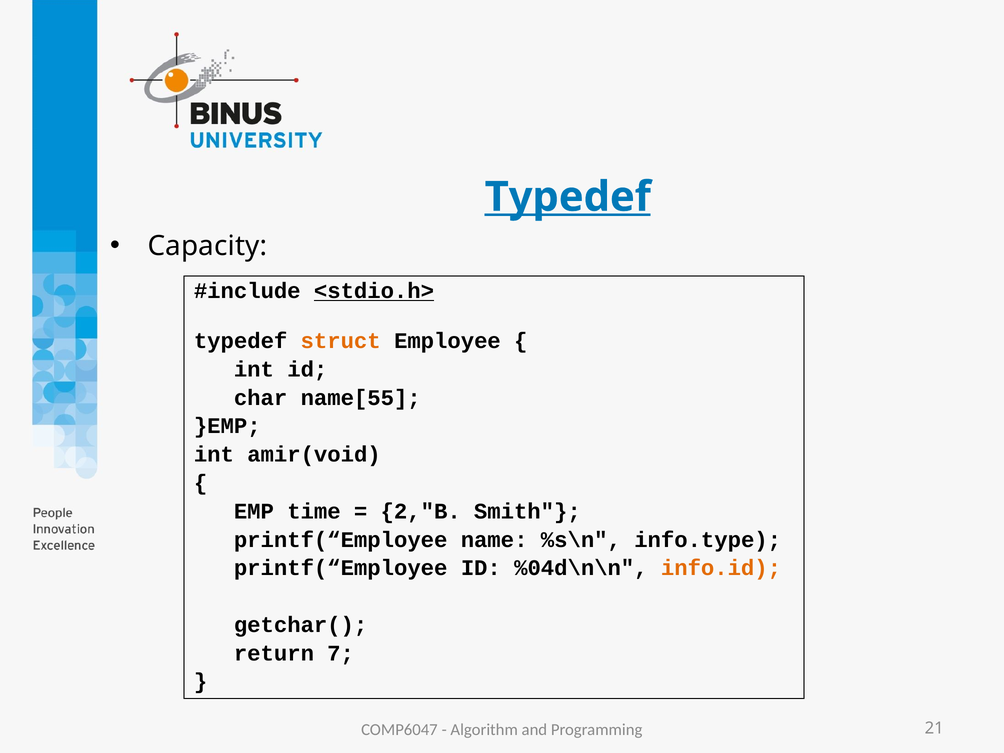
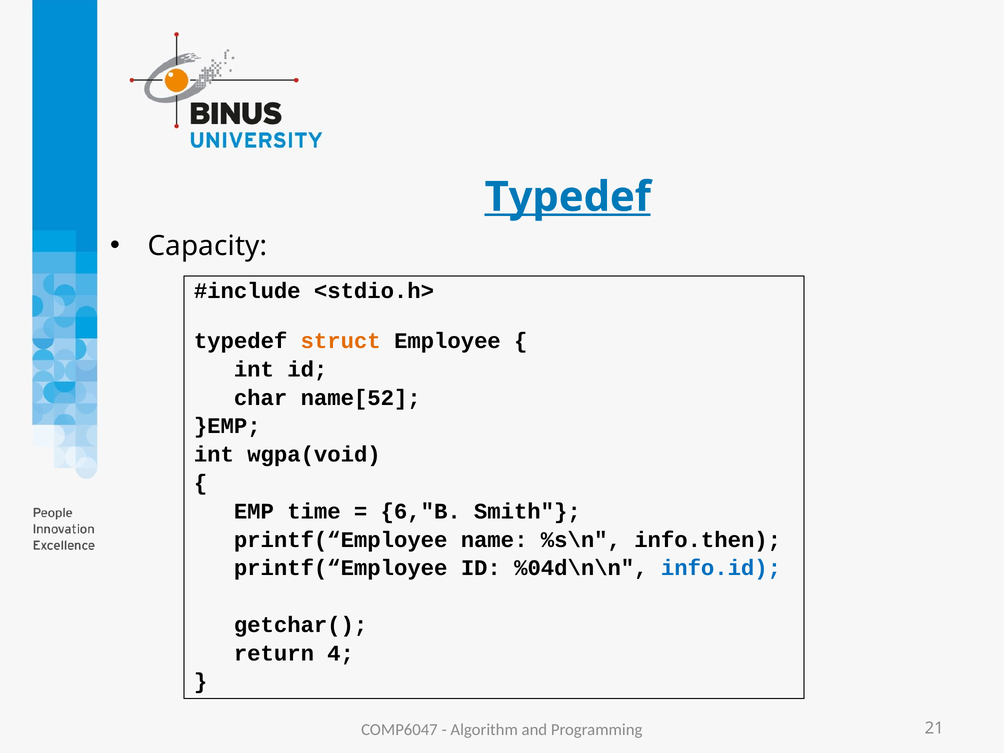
<stdio.h> underline: present -> none
name[55: name[55 -> name[52
amir(void: amir(void -> wgpa(void
2,"B: 2,"B -> 6,"B
info.type: info.type -> info.then
info.id colour: orange -> blue
7: 7 -> 4
